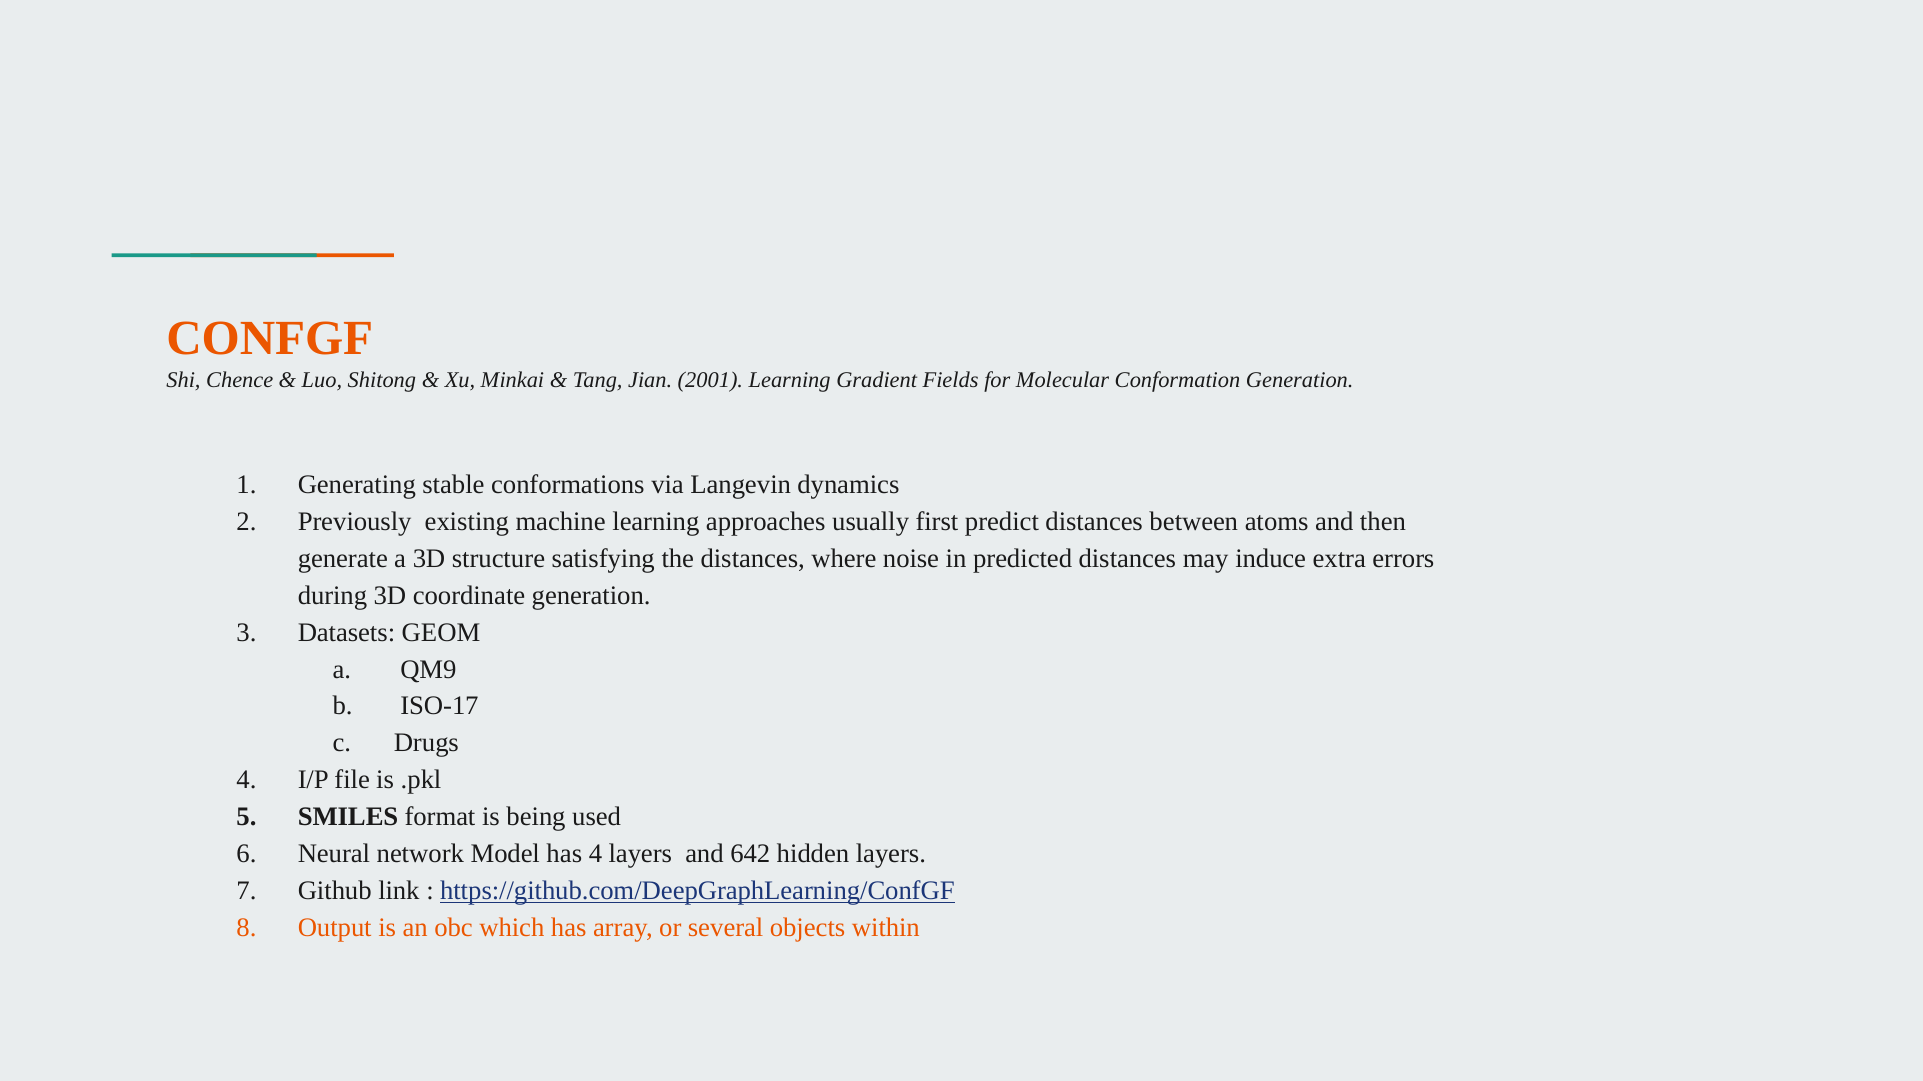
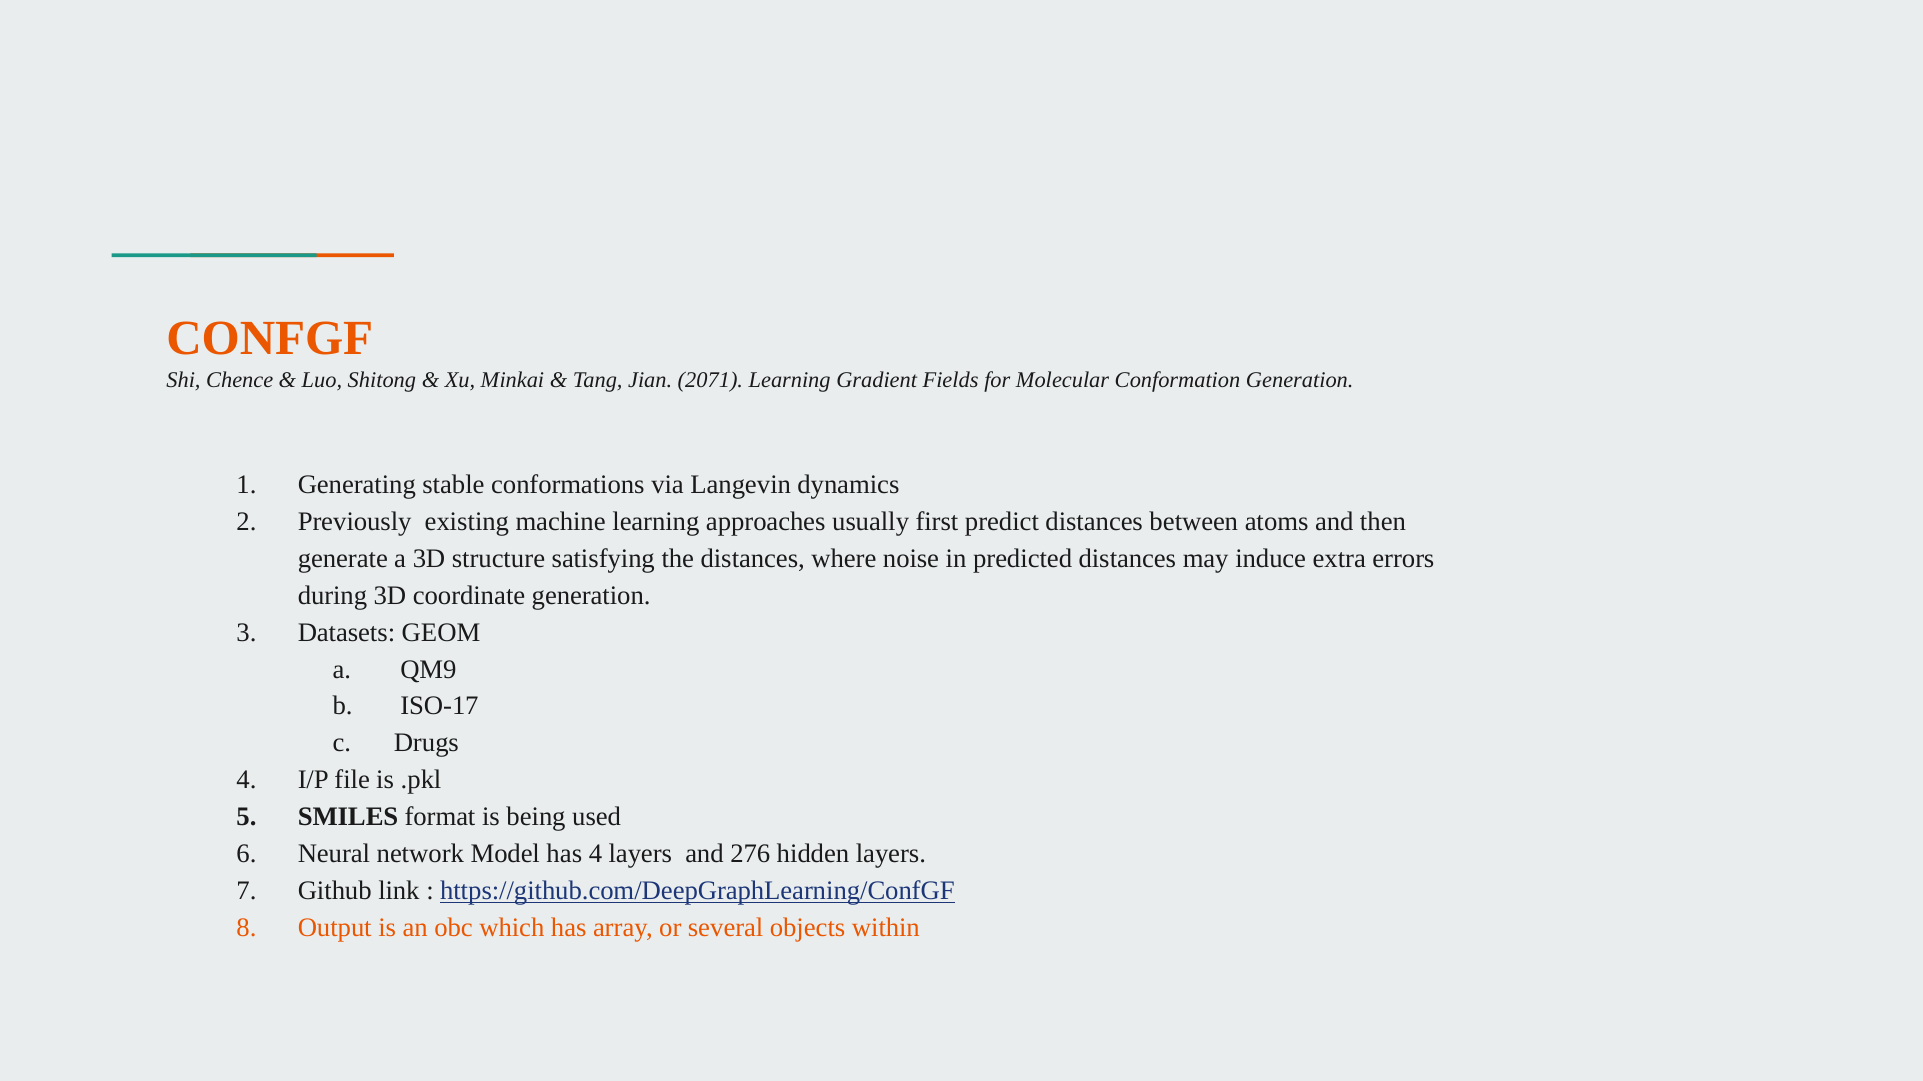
2001: 2001 -> 2071
642: 642 -> 276
